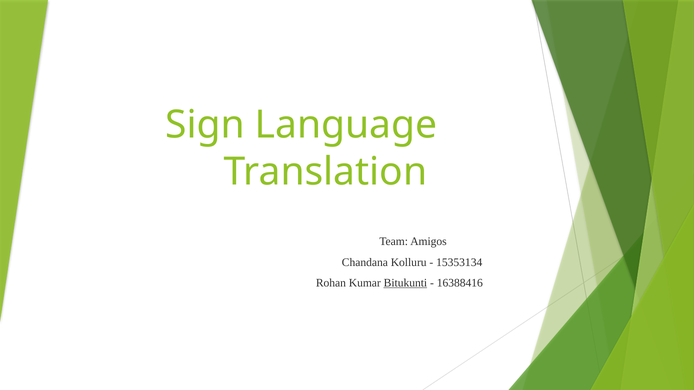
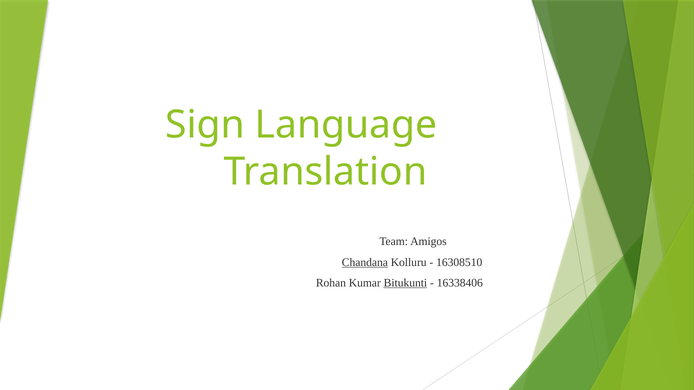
Chandana underline: none -> present
15353134: 15353134 -> 16308510
16388416: 16388416 -> 16338406
